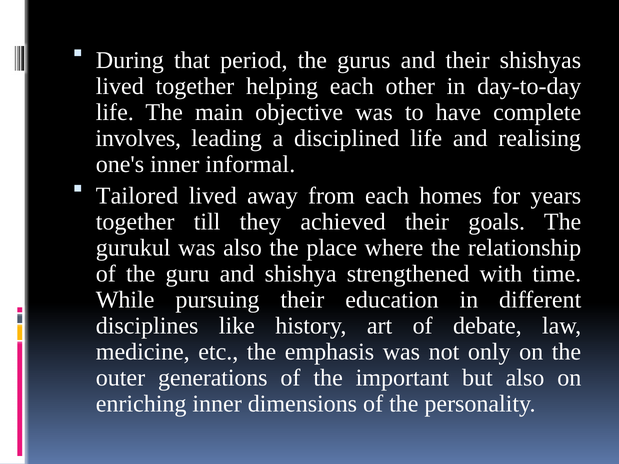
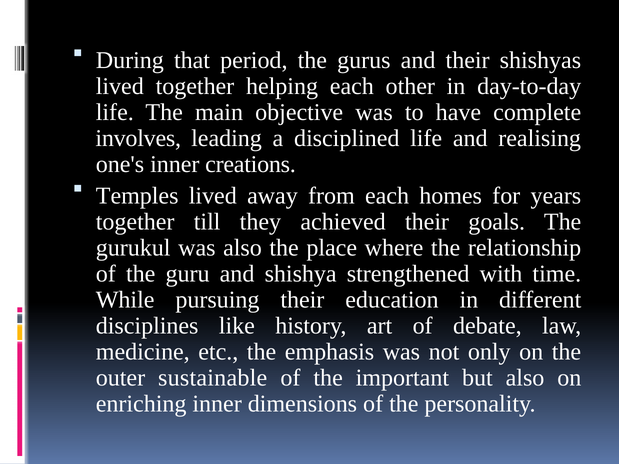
informal: informal -> creations
Tailored: Tailored -> Temples
generations: generations -> sustainable
